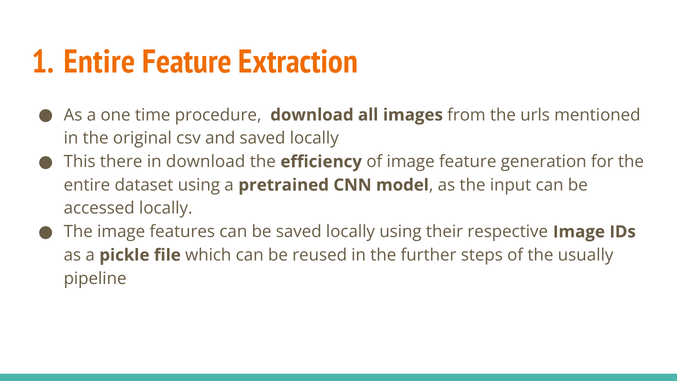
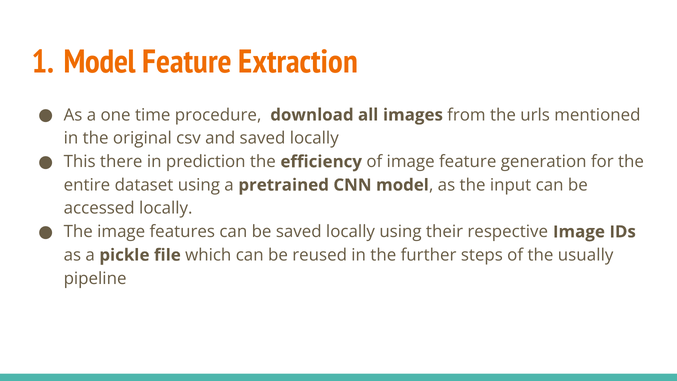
Entire at (99, 62): Entire -> Model
in download: download -> prediction
